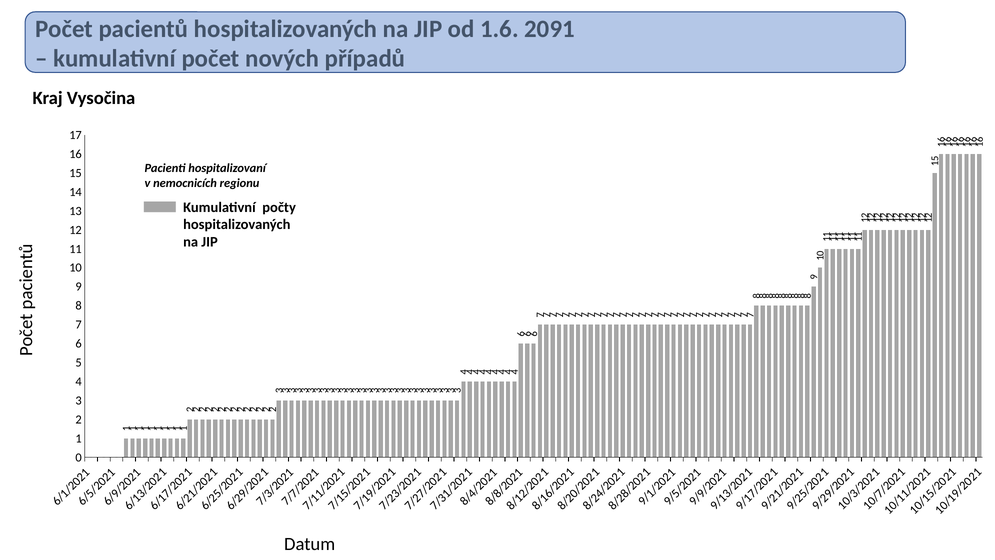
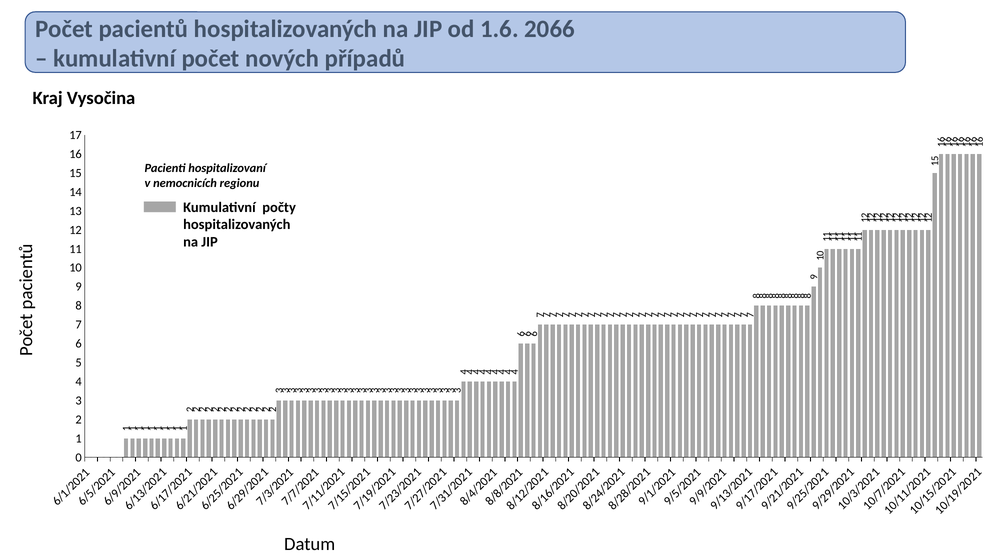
2091: 2091 -> 2066
